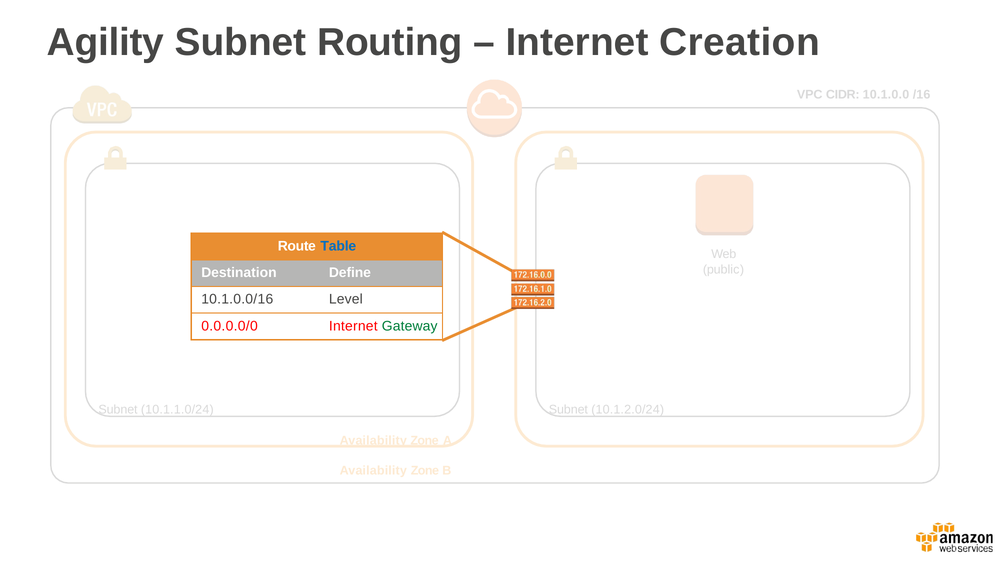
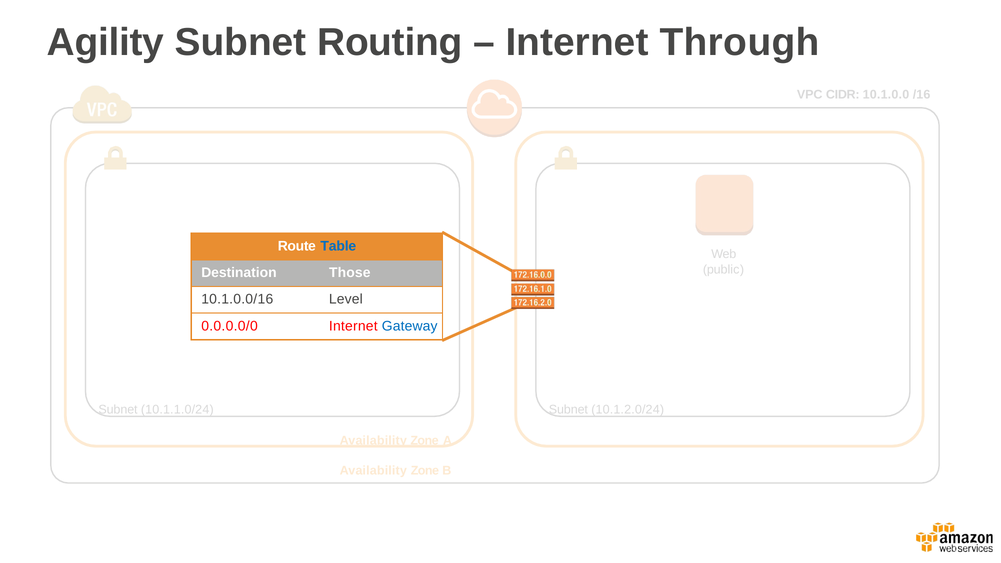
Creation: Creation -> Through
Define: Define -> Those
Gateway colour: green -> blue
